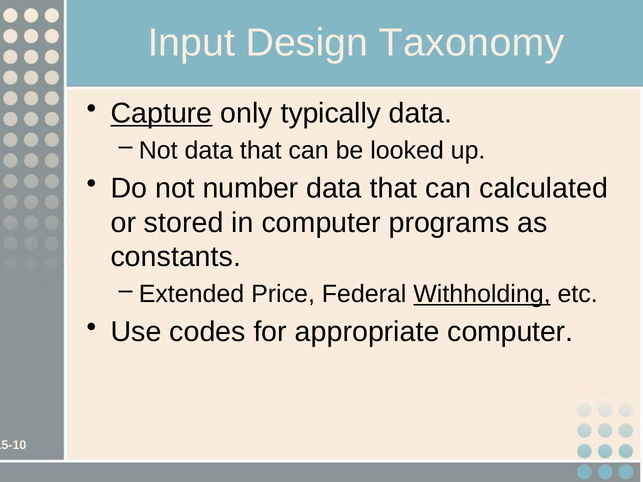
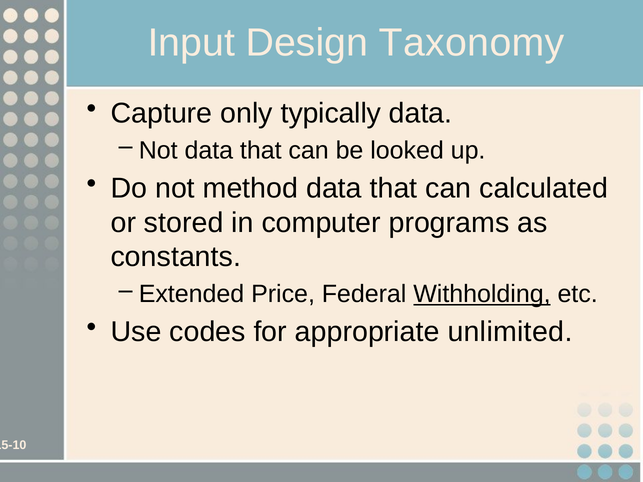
Capture underline: present -> none
number: number -> method
appropriate computer: computer -> unlimited
